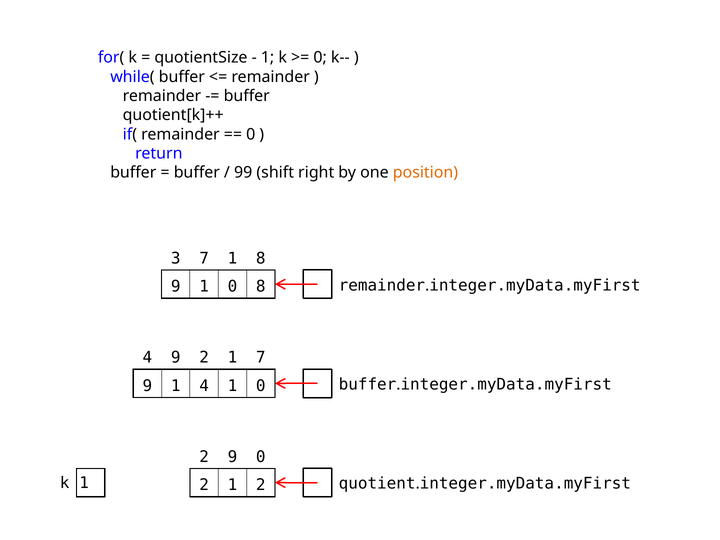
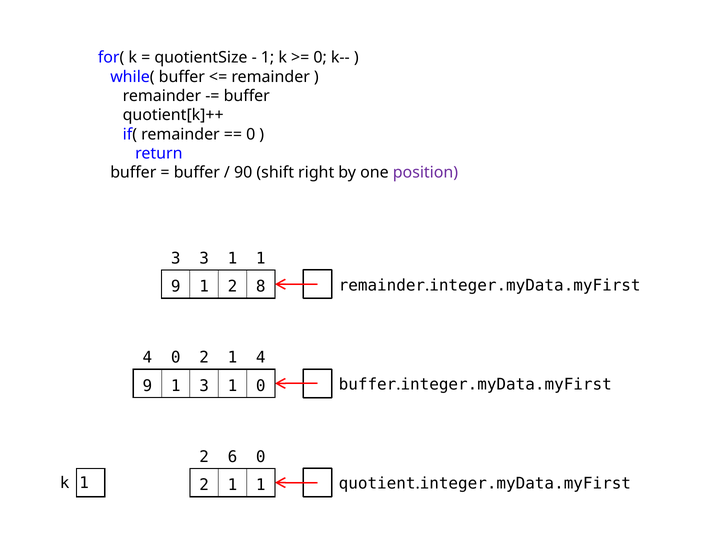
99: 99 -> 90
position colour: orange -> purple
3 7: 7 -> 3
8 at (261, 258): 8 -> 1
9 1 0: 0 -> 2
4 9: 9 -> 0
2 1 7: 7 -> 4
9 1 4: 4 -> 3
2 9: 9 -> 6
2 1 2: 2 -> 1
